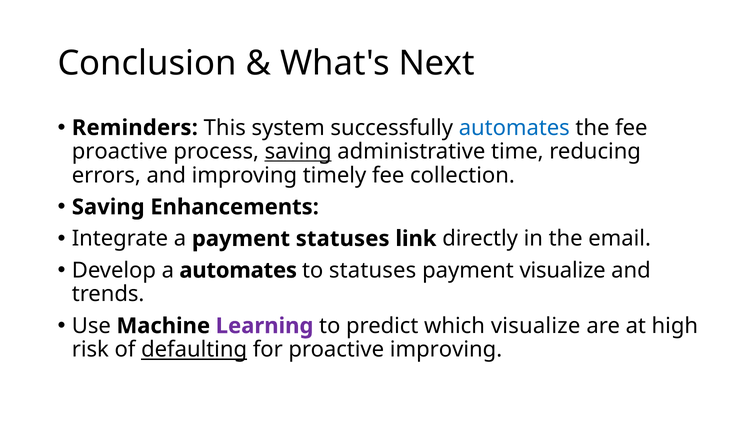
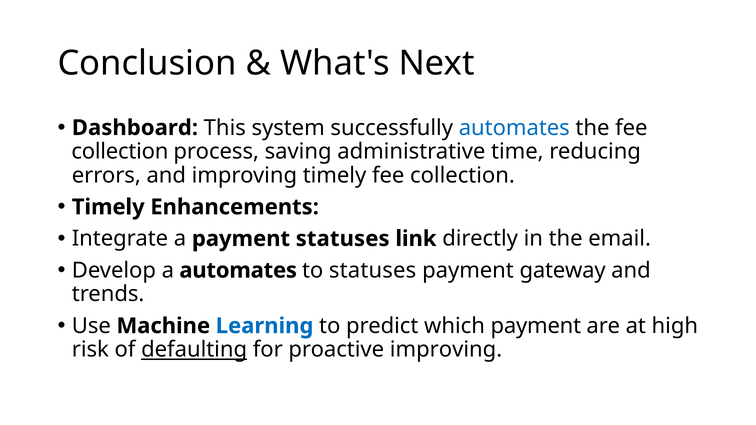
Reminders: Reminders -> Dashboard
proactive at (120, 152): proactive -> collection
saving at (298, 152) underline: present -> none
Saving at (108, 207): Saving -> Timely
payment visualize: visualize -> gateway
Learning colour: purple -> blue
which visualize: visualize -> payment
